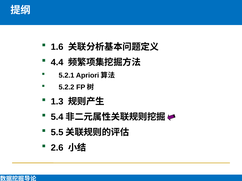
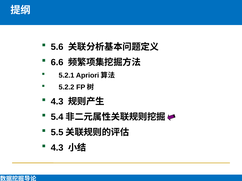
1.6: 1.6 -> 5.6
4.4: 4.4 -> 6.6
1.3 at (57, 102): 1.3 -> 4.3
2.6 at (57, 148): 2.6 -> 4.3
